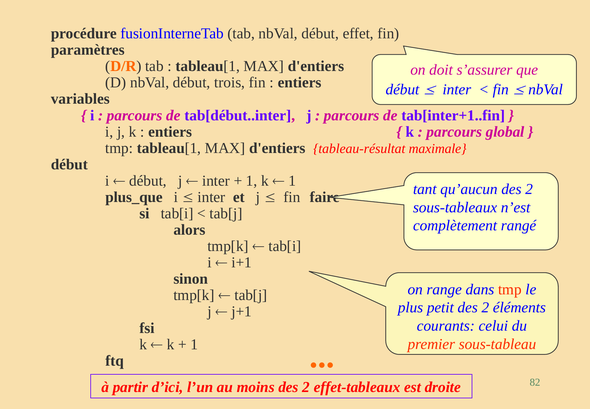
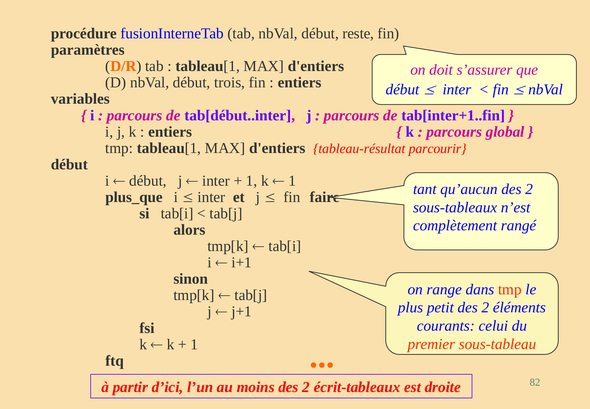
effet: effet -> reste
maximale: maximale -> parcourir
effet-tableaux: effet-tableaux -> écrit-tableaux
